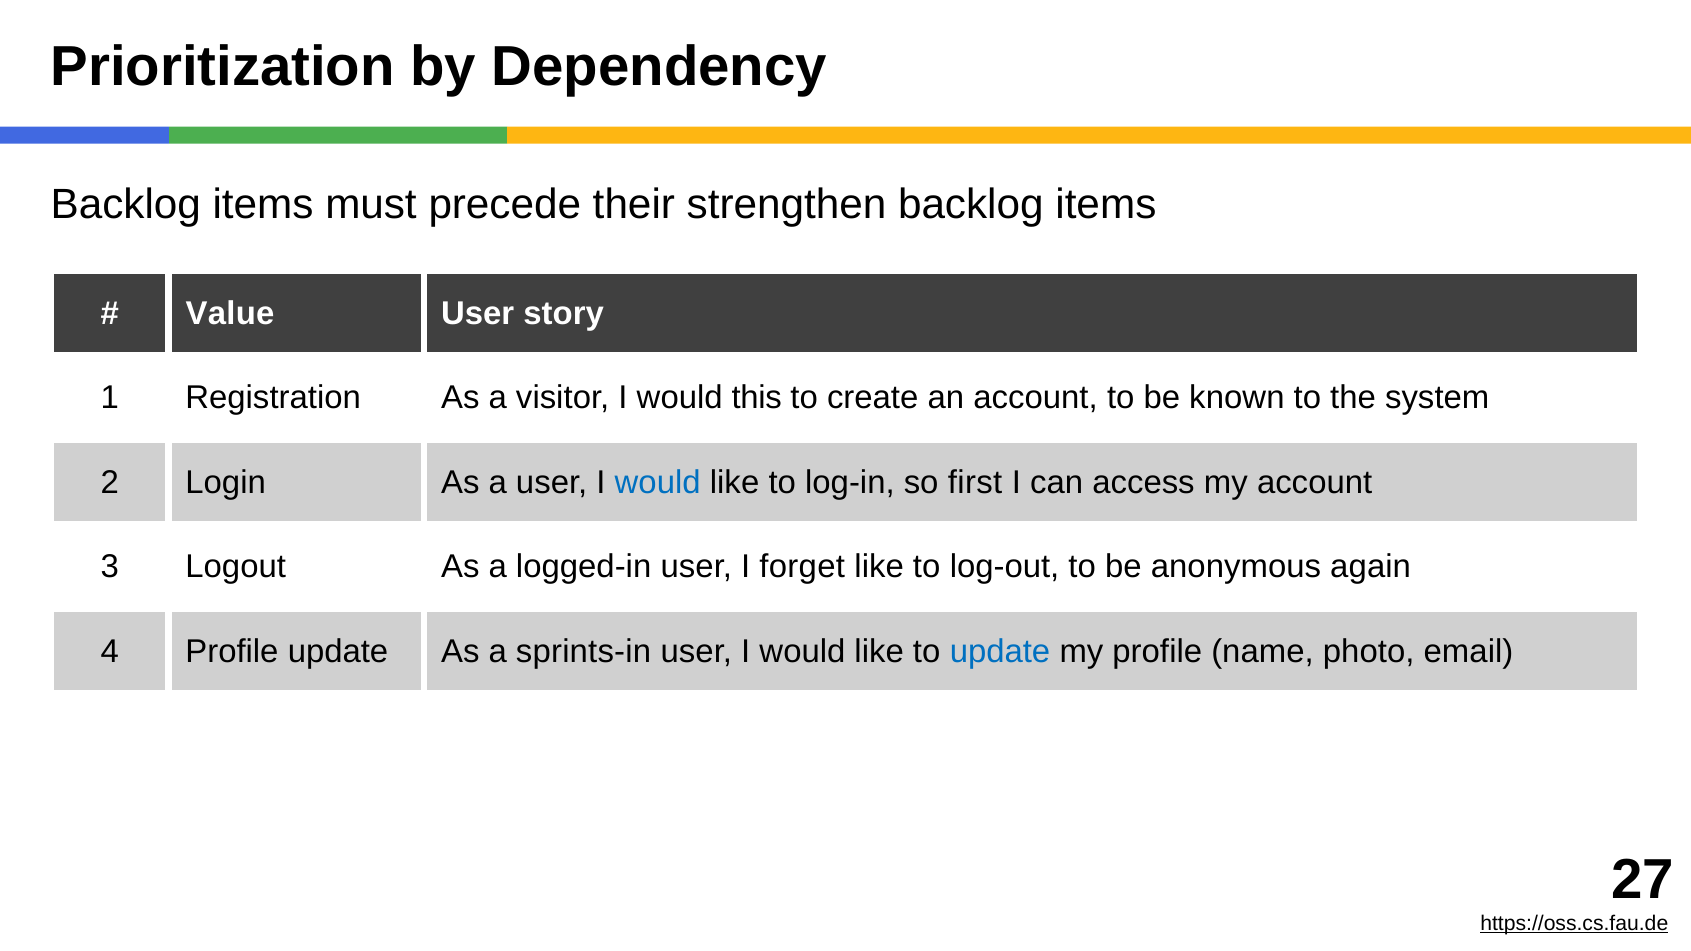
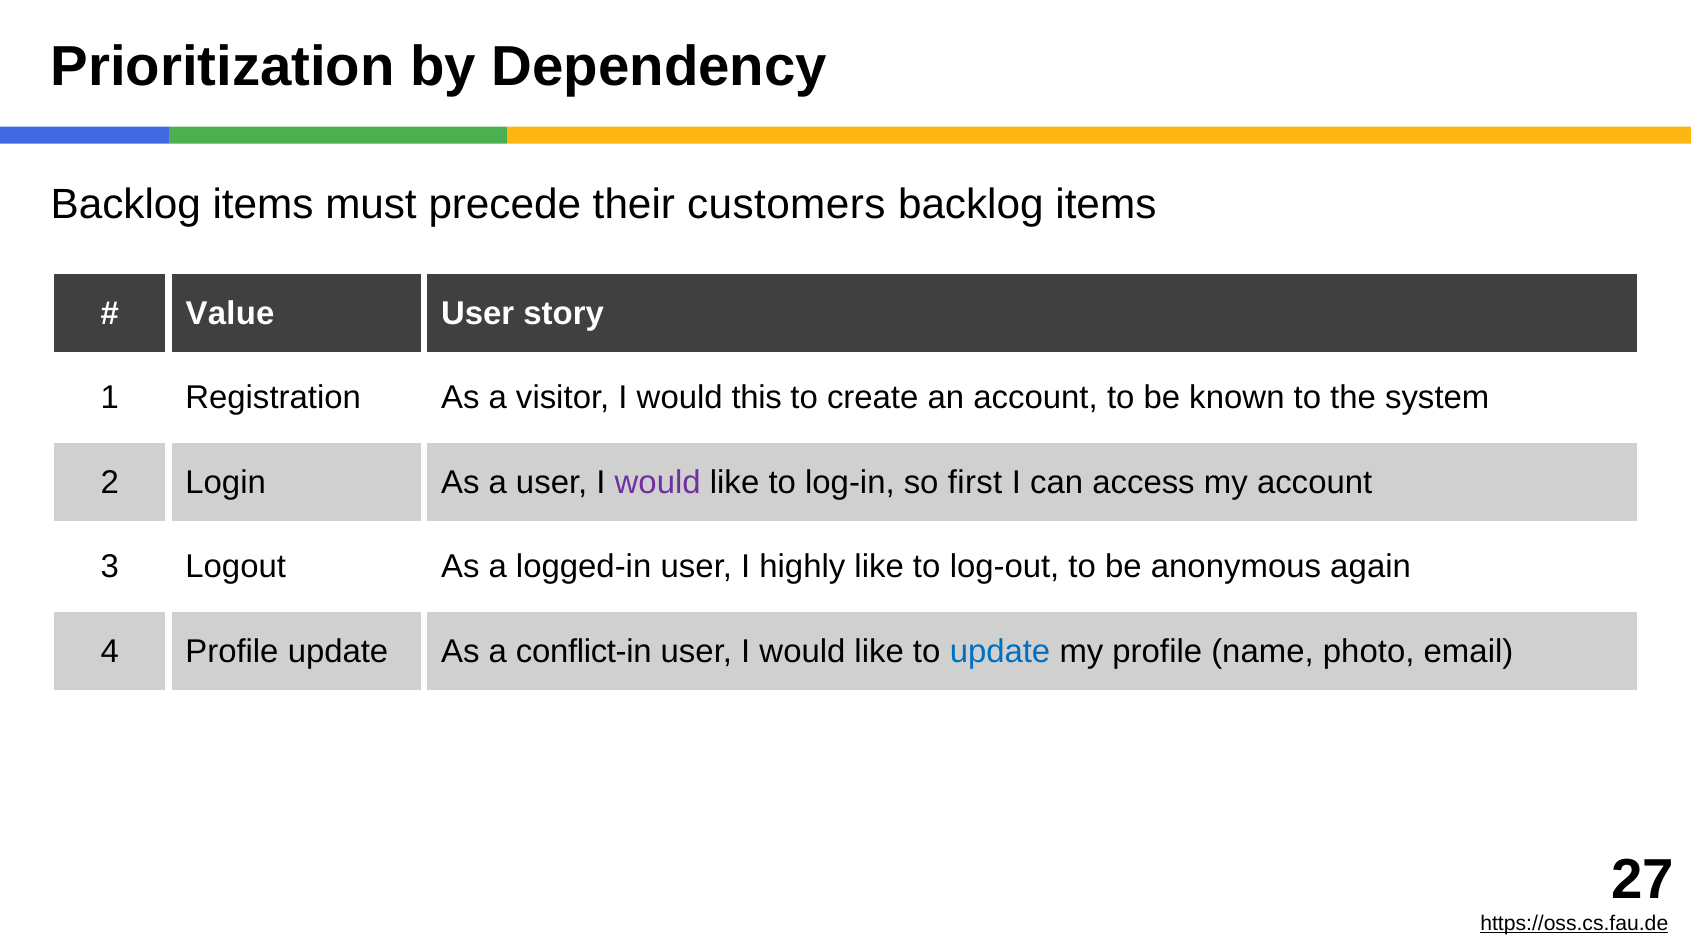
strengthen: strengthen -> customers
would at (658, 482) colour: blue -> purple
forget: forget -> highly
sprints-in: sprints-in -> conflict-in
